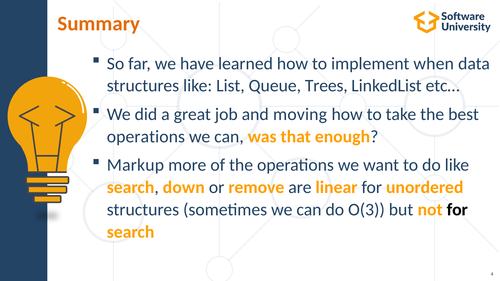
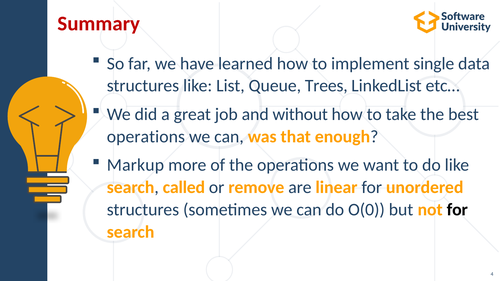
Summary colour: orange -> red
when: when -> single
moving: moving -> without
down: down -> called
O(3: O(3 -> O(0
